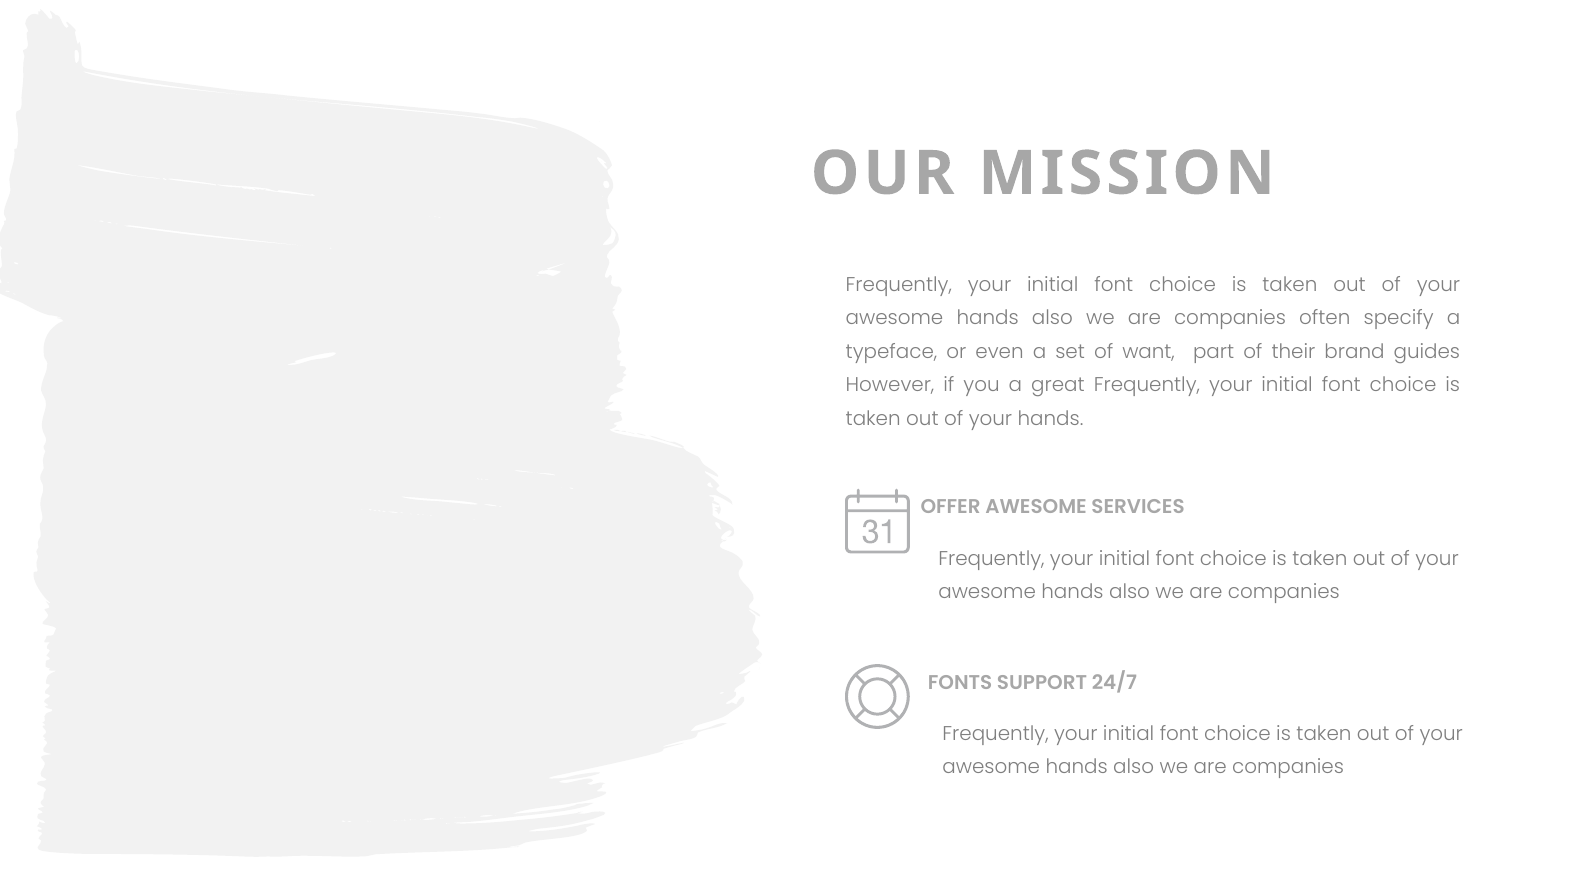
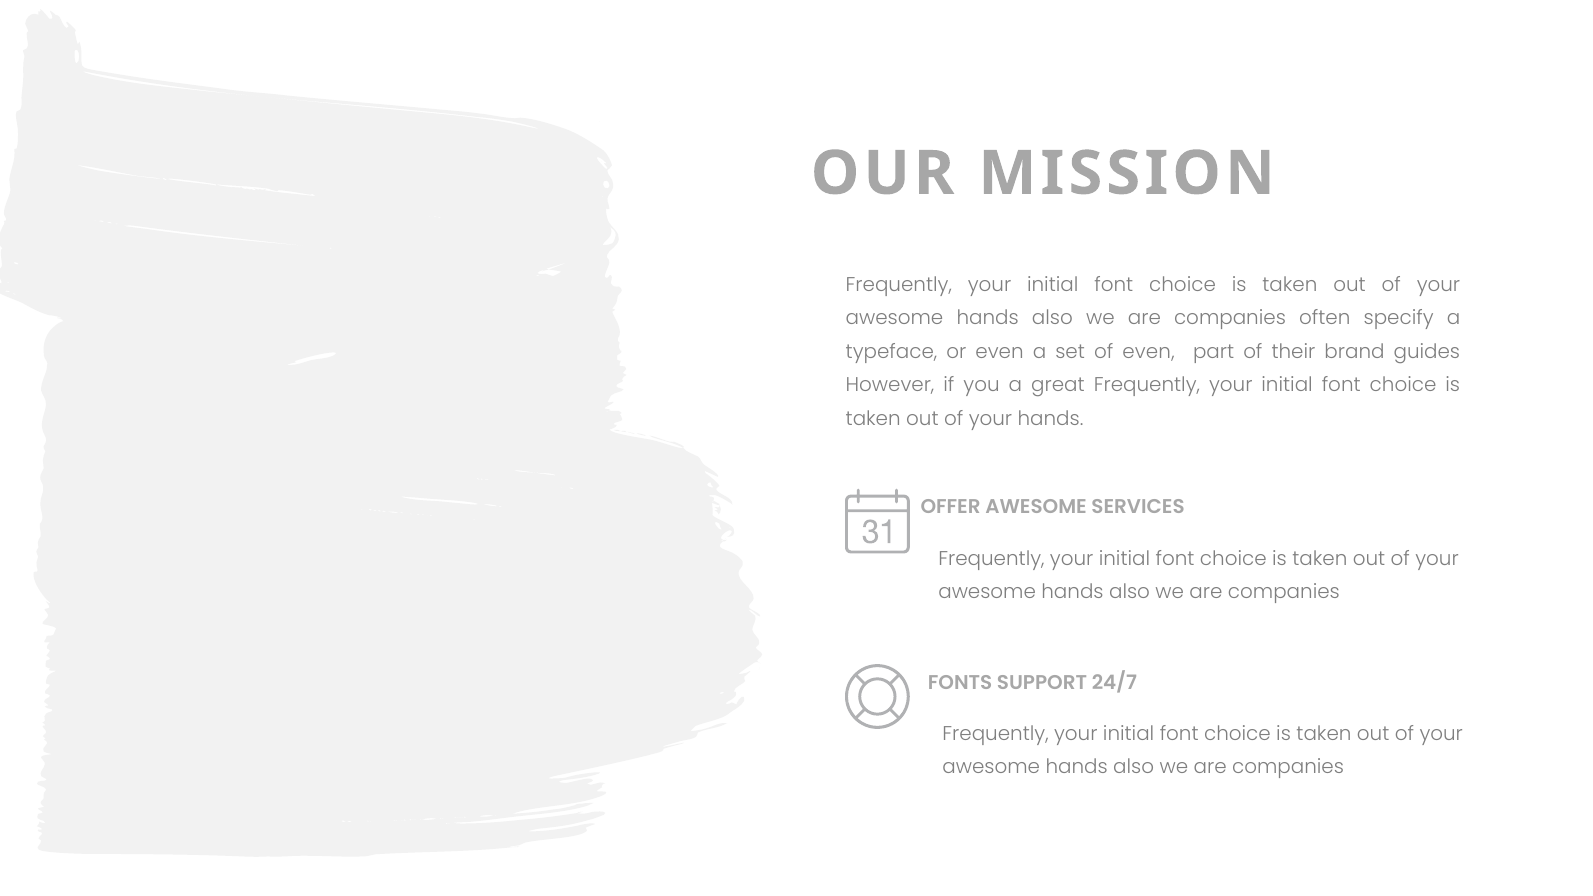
of want: want -> even
